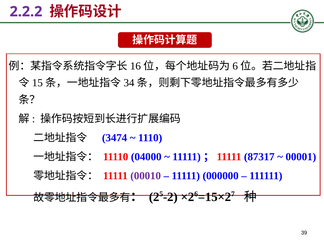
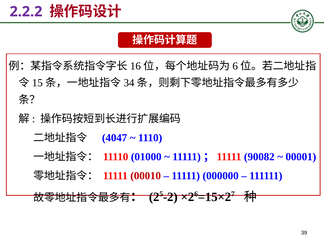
3474: 3474 -> 4047
04000: 04000 -> 01000
87317: 87317 -> 90082
00010 colour: purple -> red
